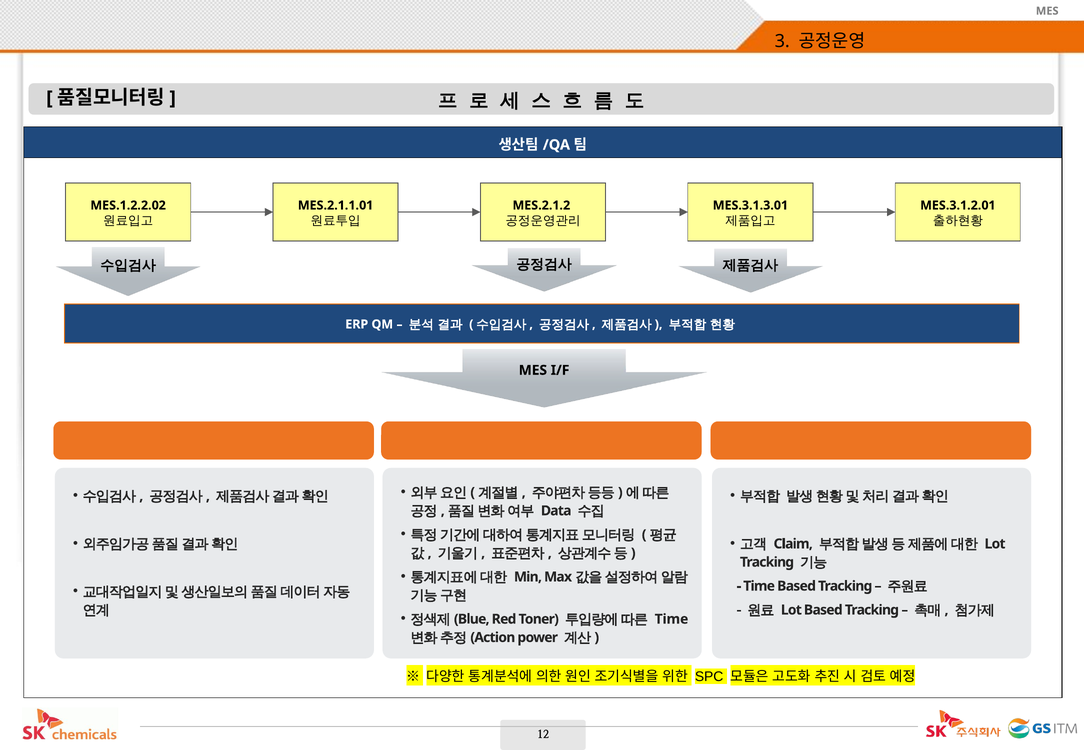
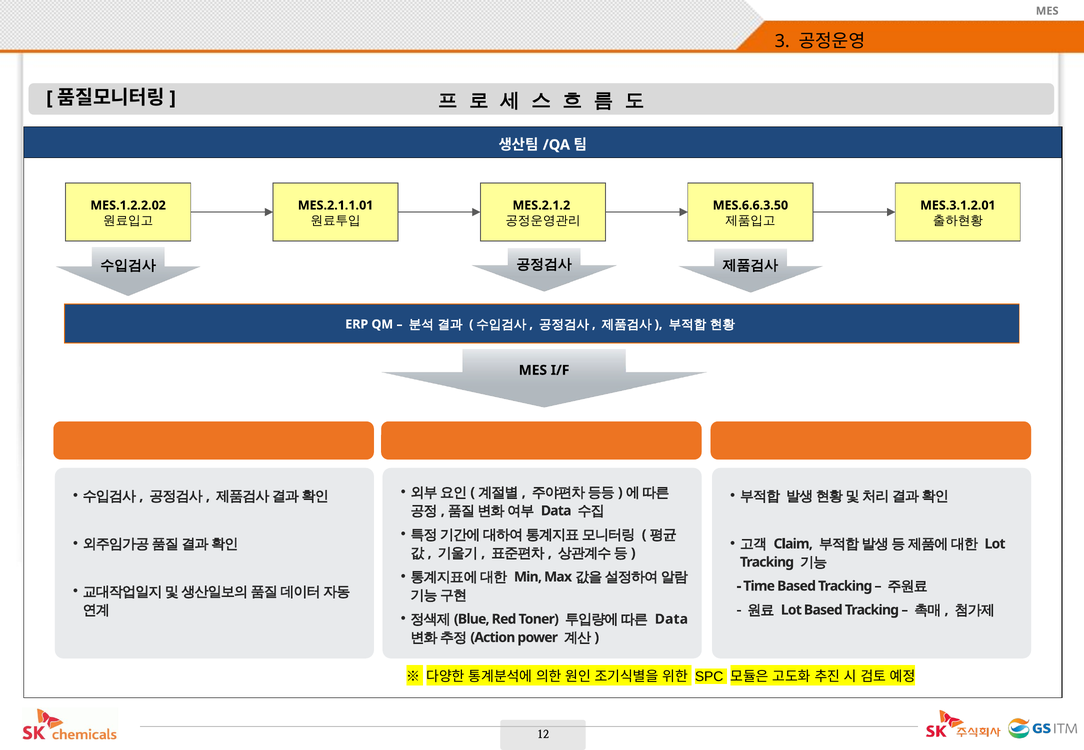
MES.3.1.3.01: MES.3.1.3.01 -> MES.6.6.3.50
Time at (671, 619): Time -> Data
